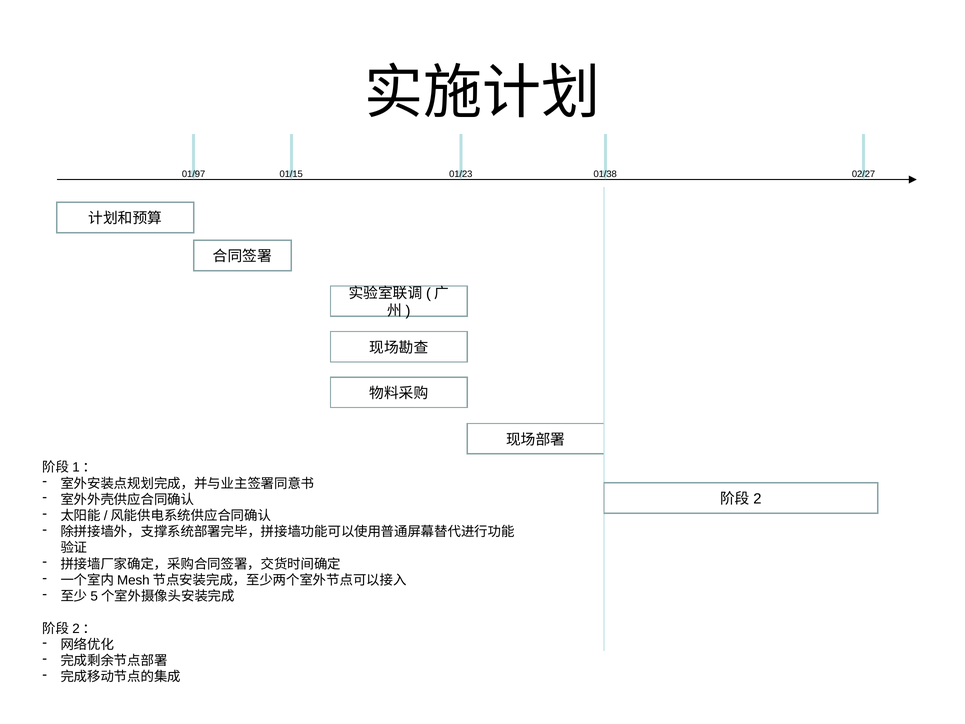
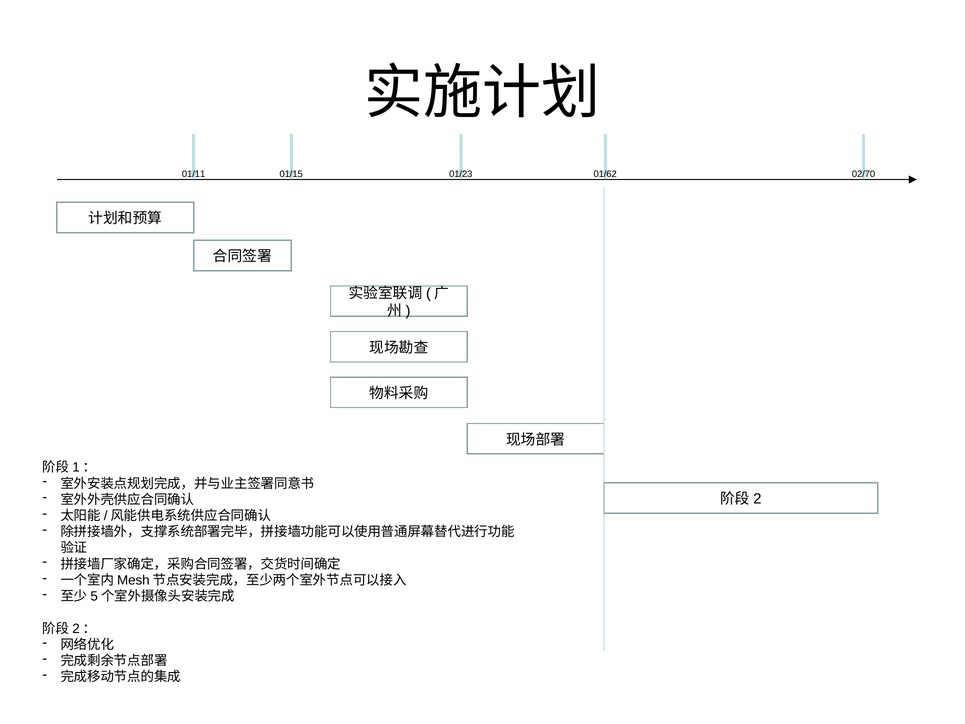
01/97: 01/97 -> 01/11
01/38: 01/38 -> 01/62
02/27: 02/27 -> 02/70
